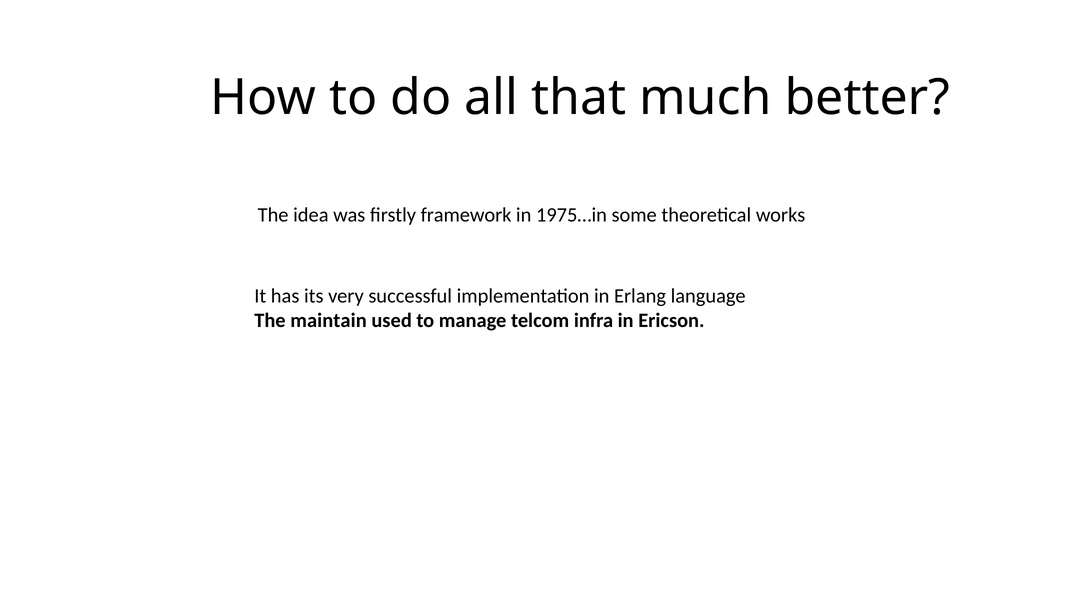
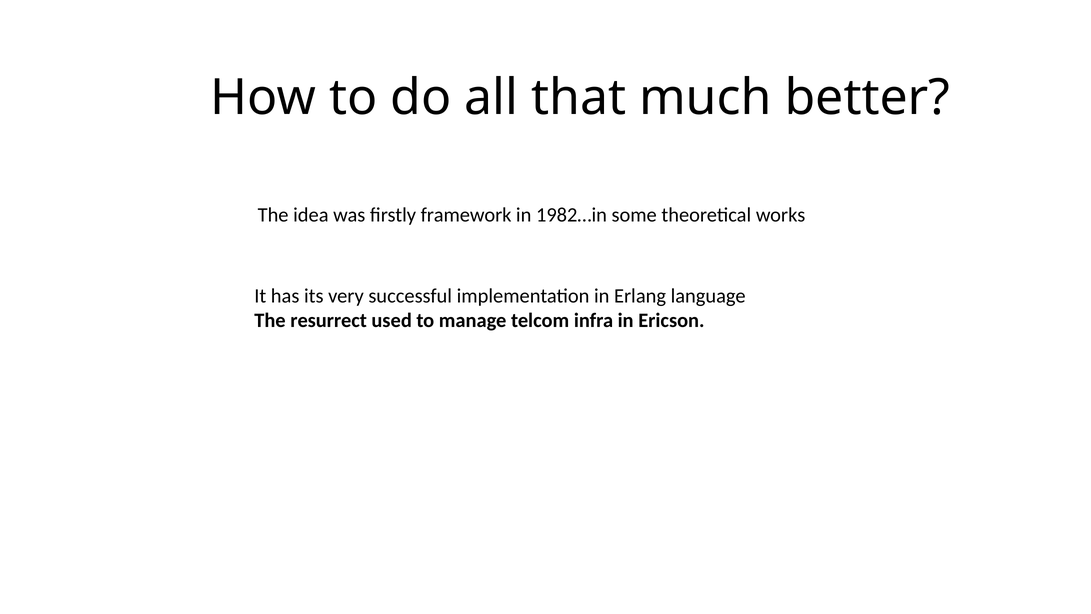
1975…in: 1975…in -> 1982…in
maintain: maintain -> resurrect
